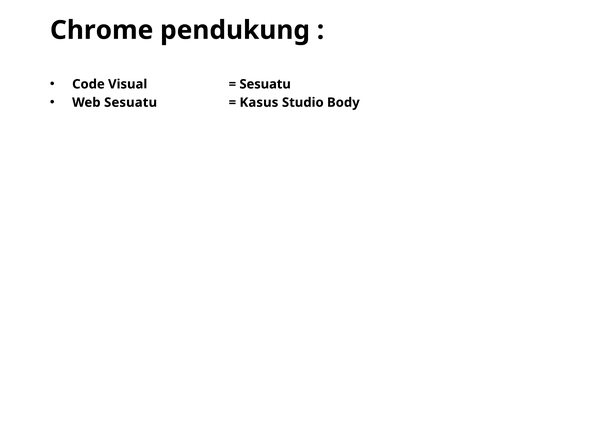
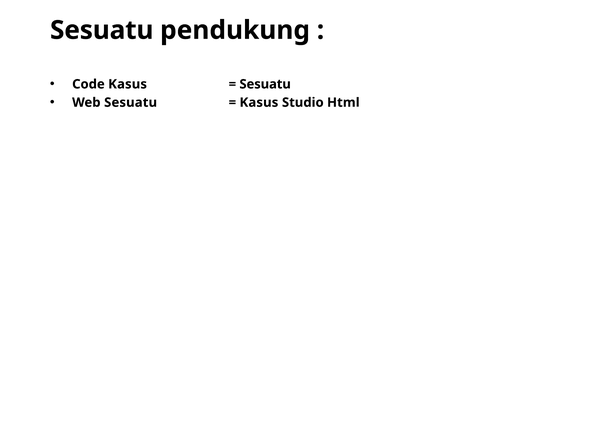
Chrome at (102, 30): Chrome -> Sesuatu
Code Visual: Visual -> Kasus
Body: Body -> Html
